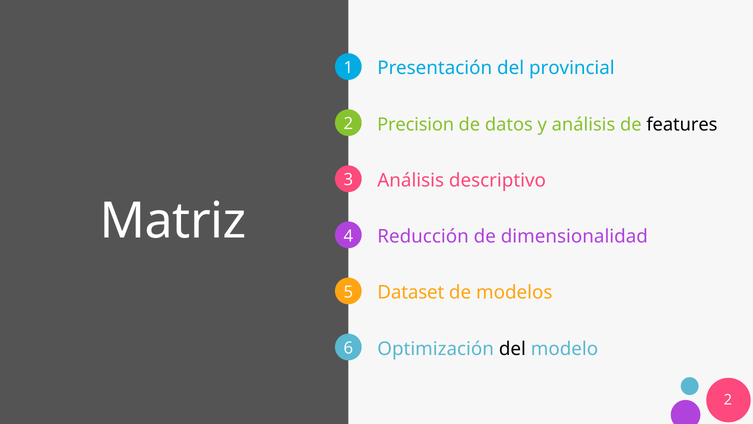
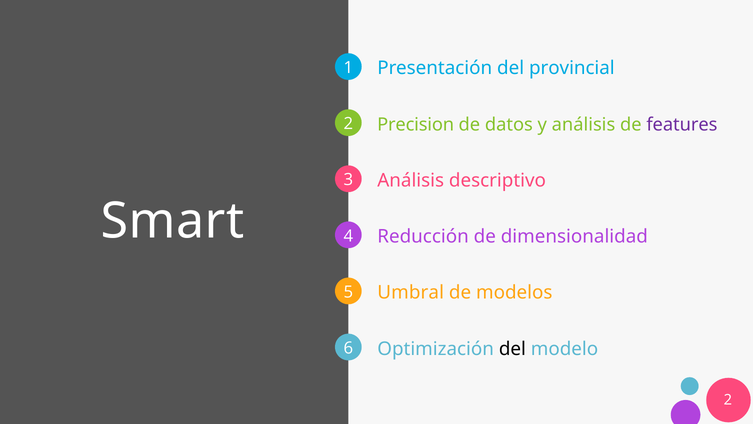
features colour: black -> purple
Matriz: Matriz -> Smart
Dataset: Dataset -> Umbral
